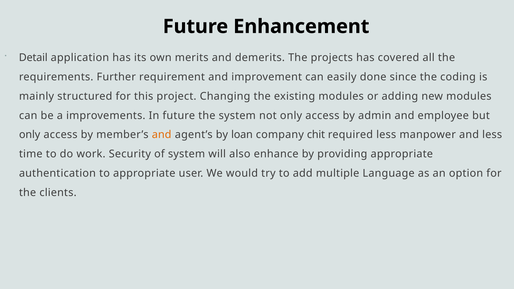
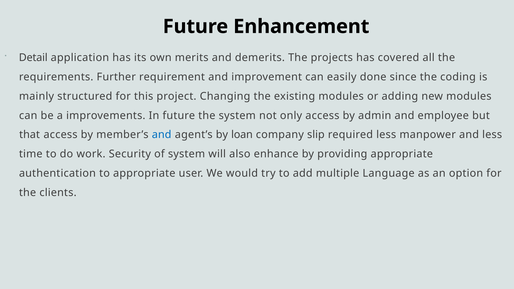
only at (30, 135): only -> that
and at (162, 135) colour: orange -> blue
chit: chit -> slip
